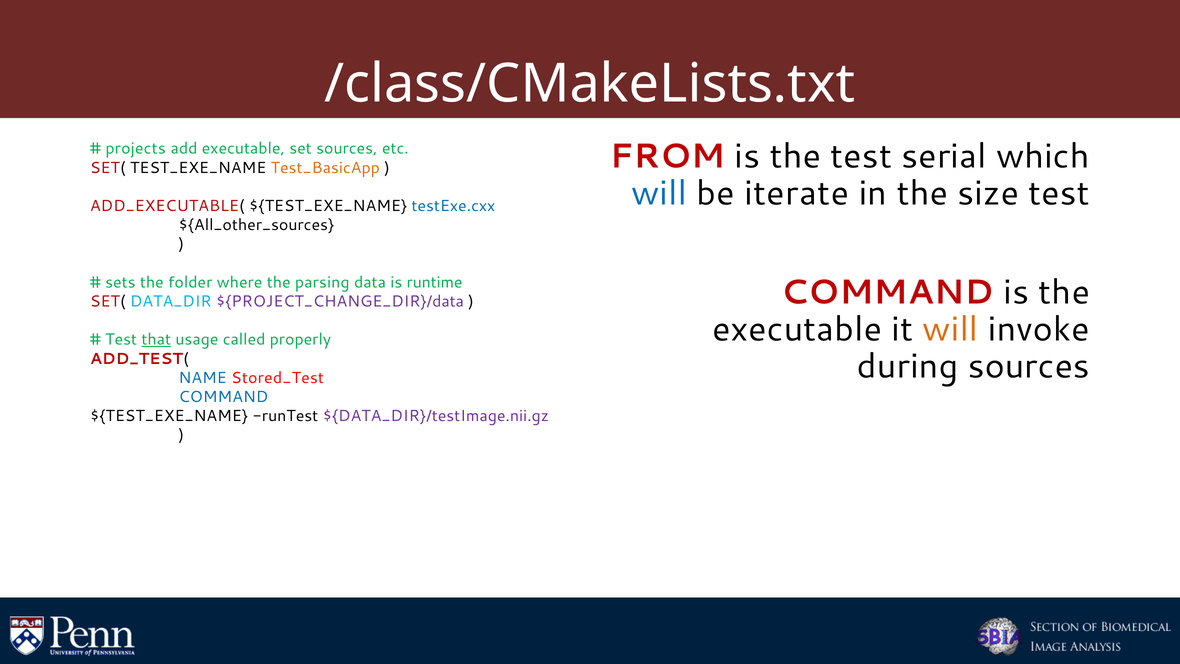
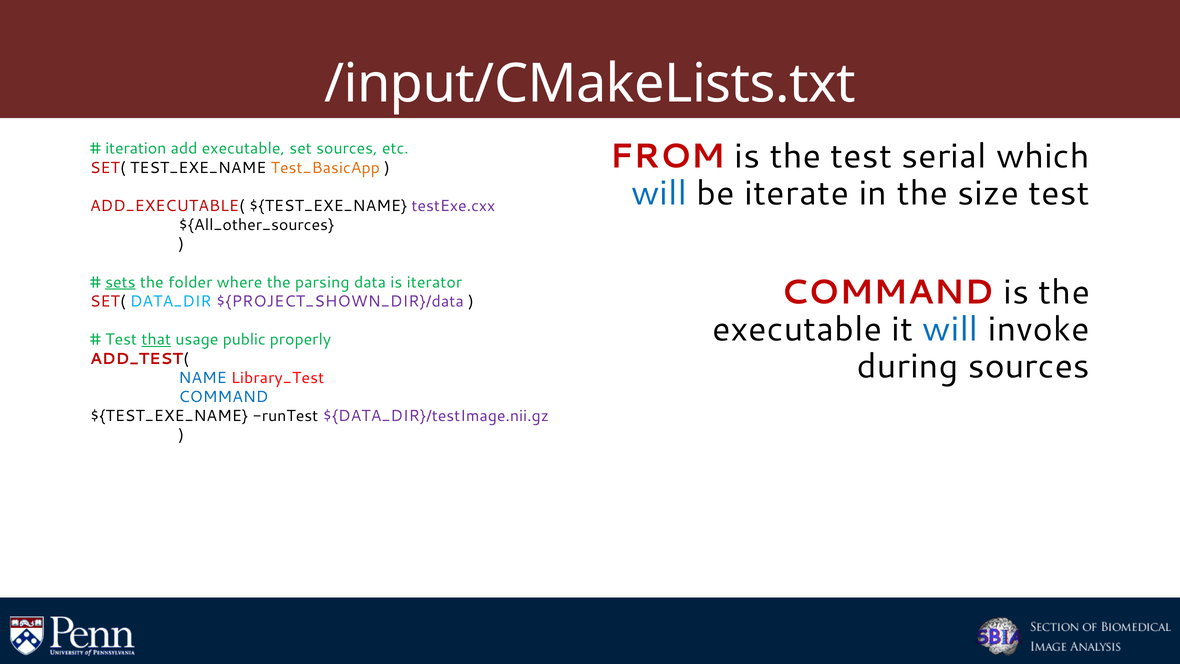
/class/CMakeLists.txt: /class/CMakeLists.txt -> /input/CMakeLists.txt
projects: projects -> iteration
testExe.cxx colour: blue -> purple
sets underline: none -> present
runtime: runtime -> iterator
${PROJECT_CHANGE_DIR}/data: ${PROJECT_CHANGE_DIR}/data -> ${PROJECT_SHOWN_DIR}/data
will at (950, 329) colour: orange -> blue
called: called -> public
Stored_Test: Stored_Test -> Library_Test
